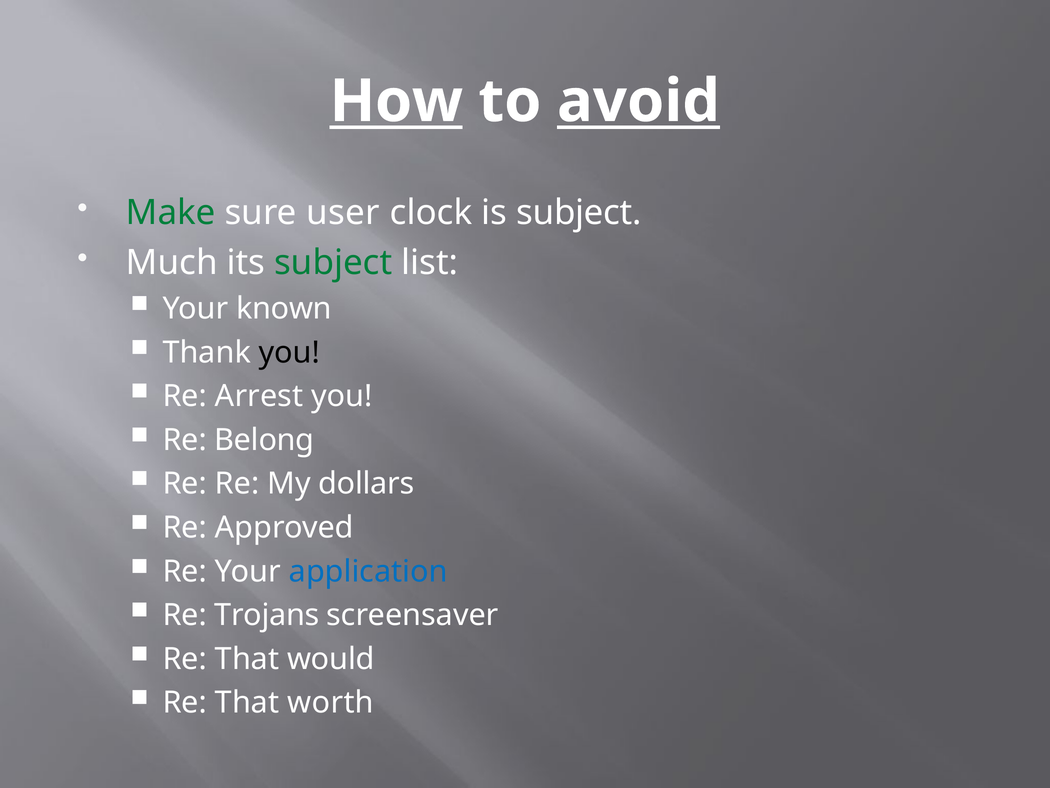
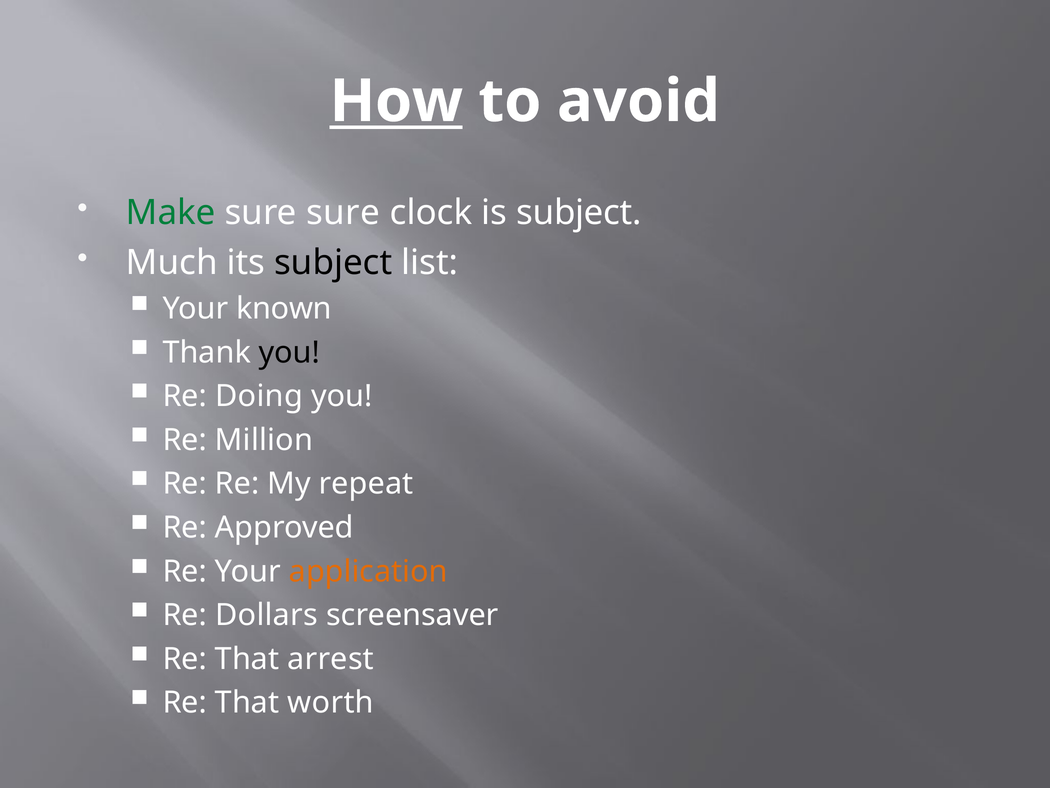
avoid underline: present -> none
sure user: user -> sure
subject at (333, 263) colour: green -> black
Arrest: Arrest -> Doing
Belong: Belong -> Million
dollars: dollars -> repeat
application colour: blue -> orange
Trojans: Trojans -> Dollars
would: would -> arrest
